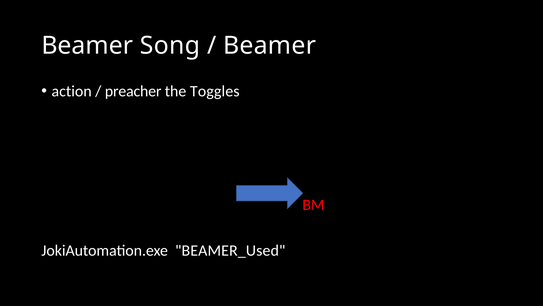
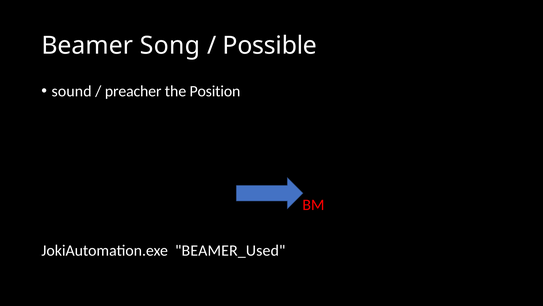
Beamer at (270, 46): Beamer -> Possible
action: action -> sound
Toggles: Toggles -> Position
